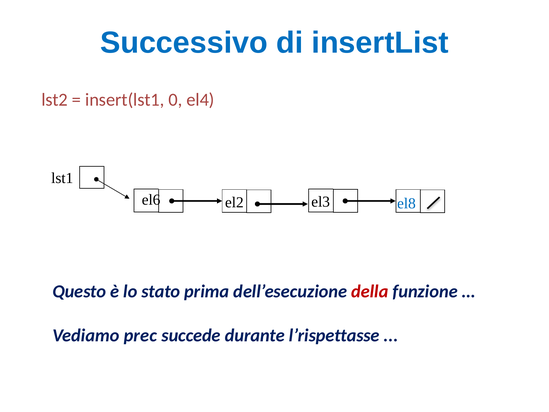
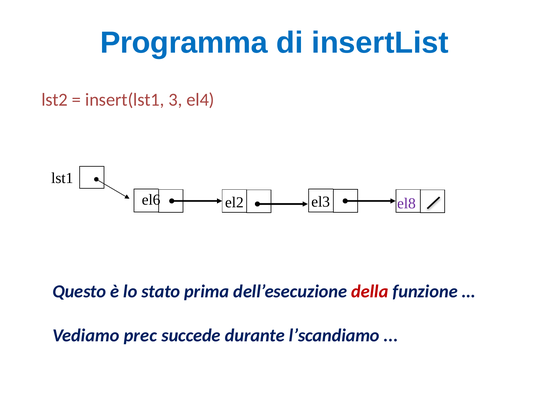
Successivo: Successivo -> Programma
0: 0 -> 3
el8 colour: blue -> purple
l’rispettasse: l’rispettasse -> l’scandiamo
